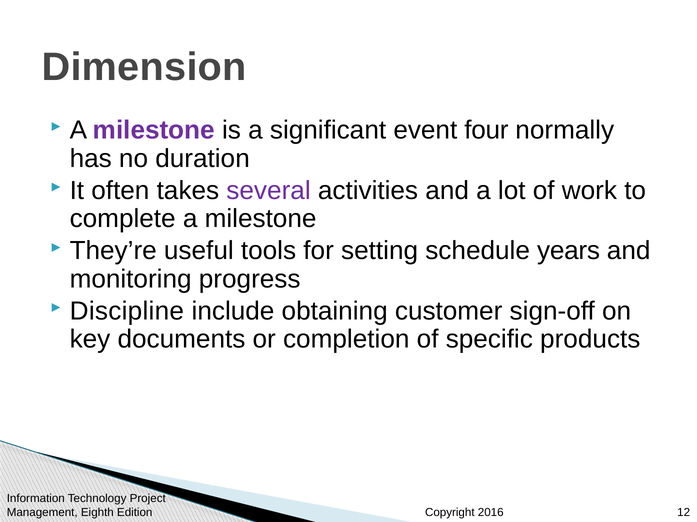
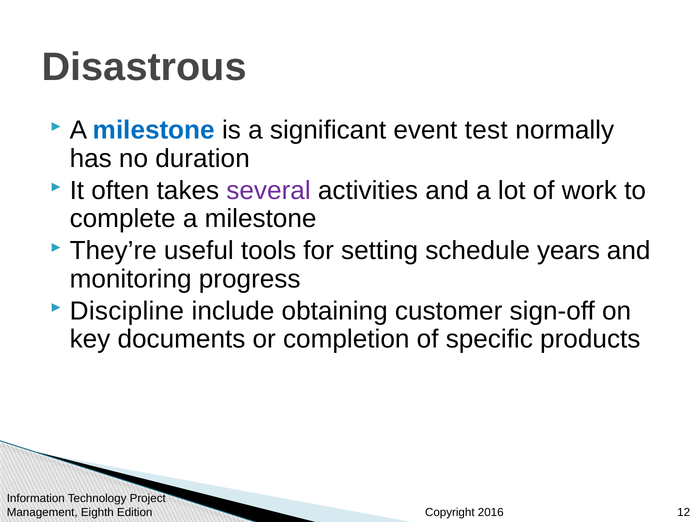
Dimension: Dimension -> Disastrous
milestone at (154, 130) colour: purple -> blue
four: four -> test
